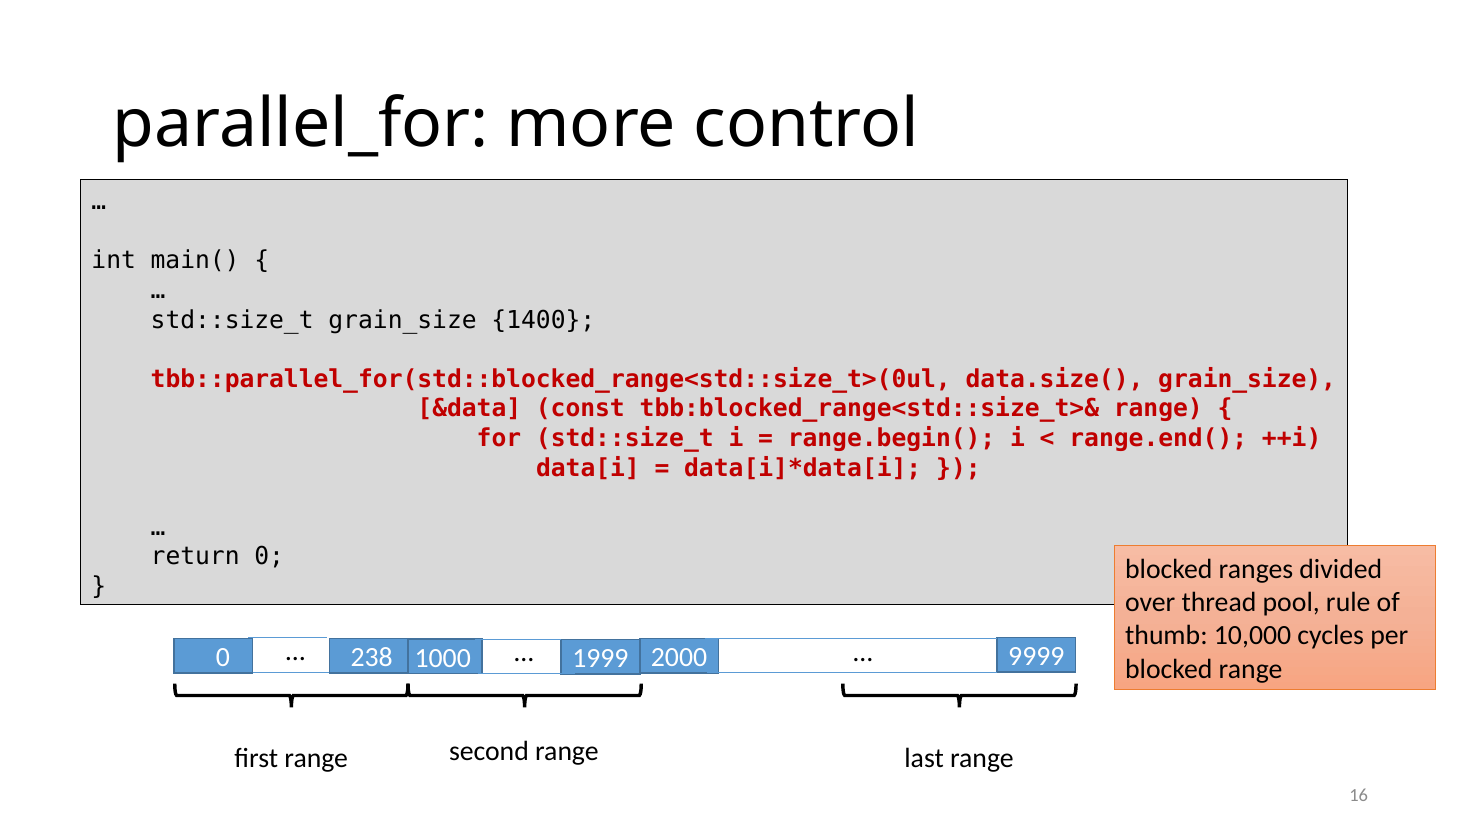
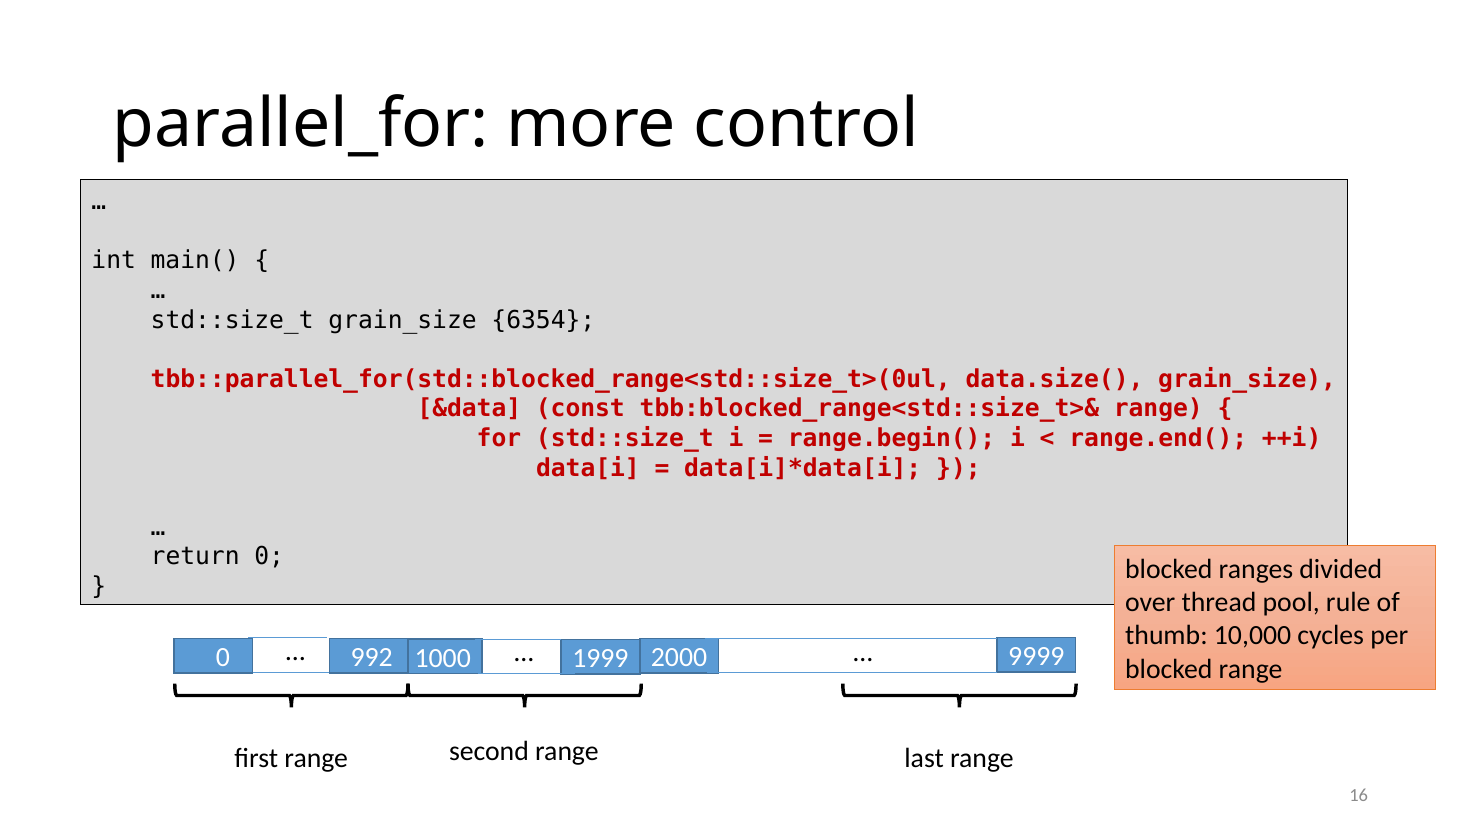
1400: 1400 -> 6354
238: 238 -> 992
